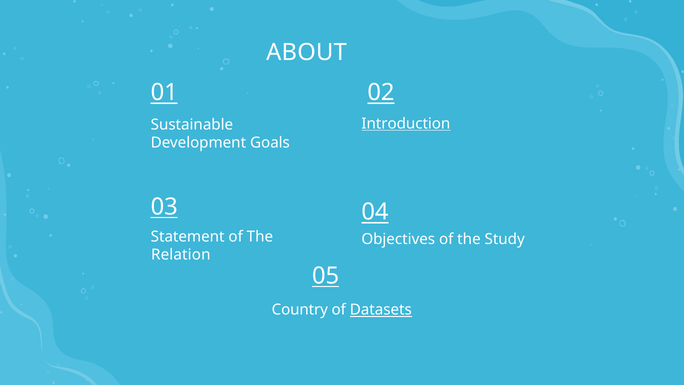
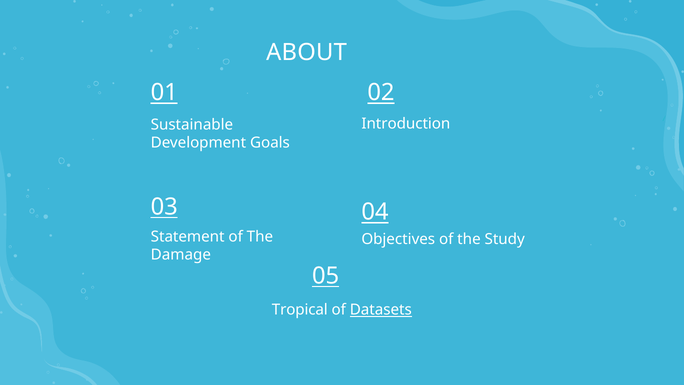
Introduction underline: present -> none
Relation: Relation -> Damage
Country: Country -> Tropical
